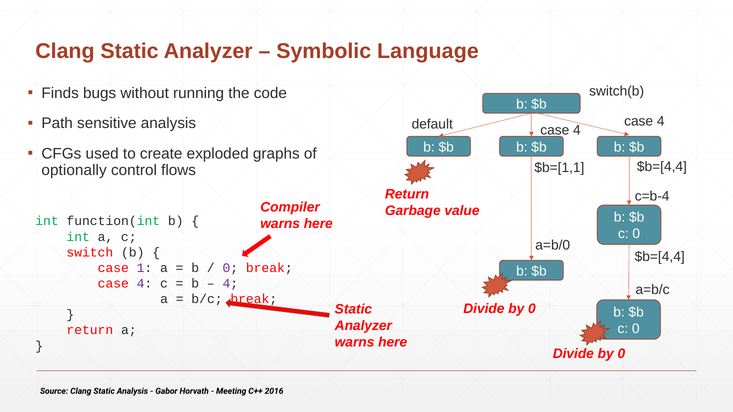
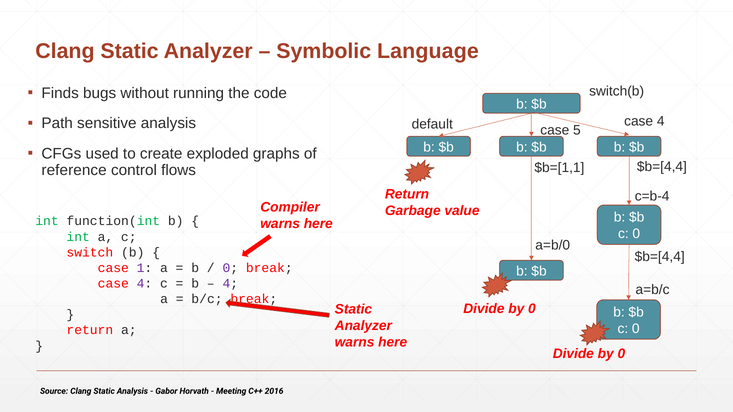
default case 4: 4 -> 5
optionally: optionally -> reference
